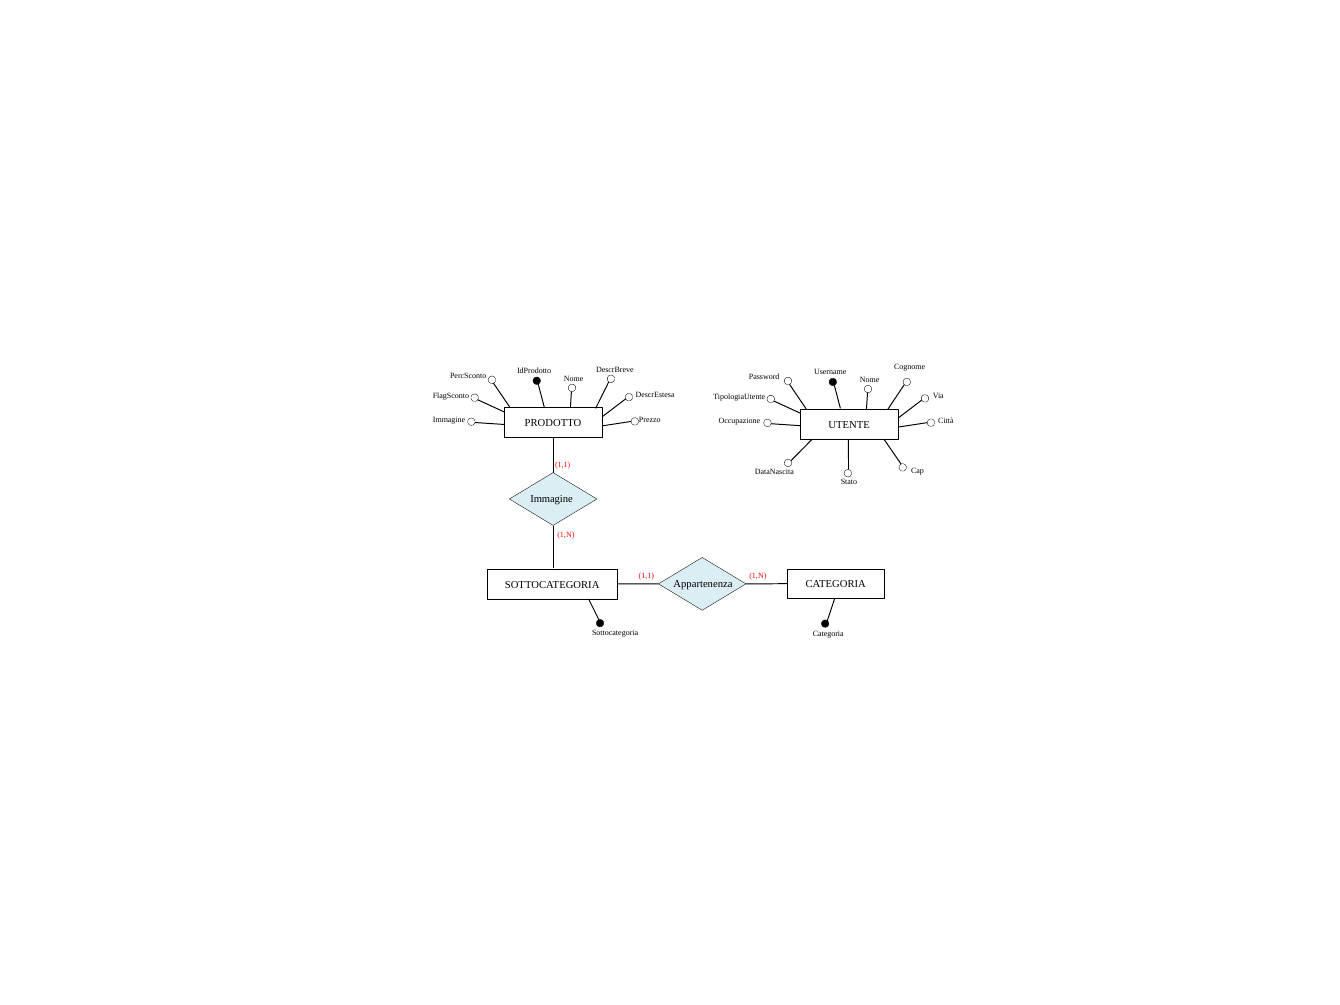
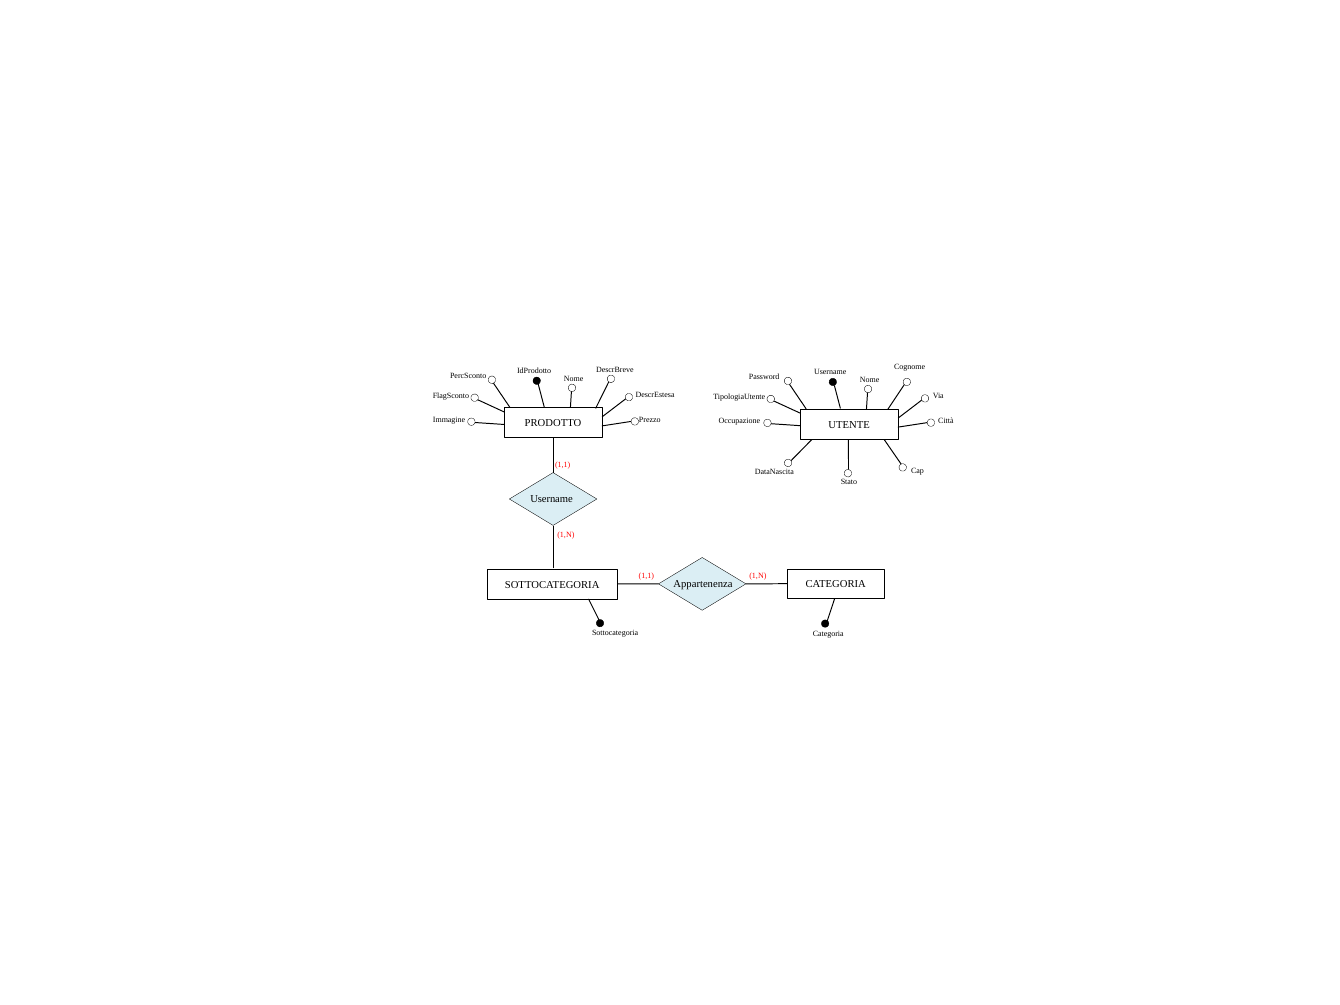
Immagine at (552, 499): Immagine -> Username
